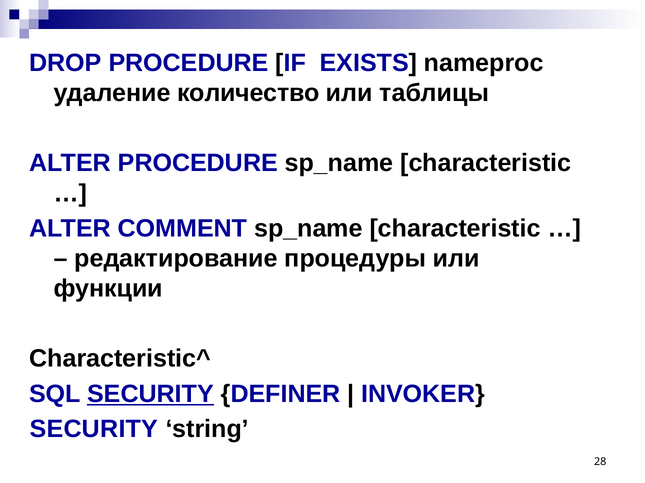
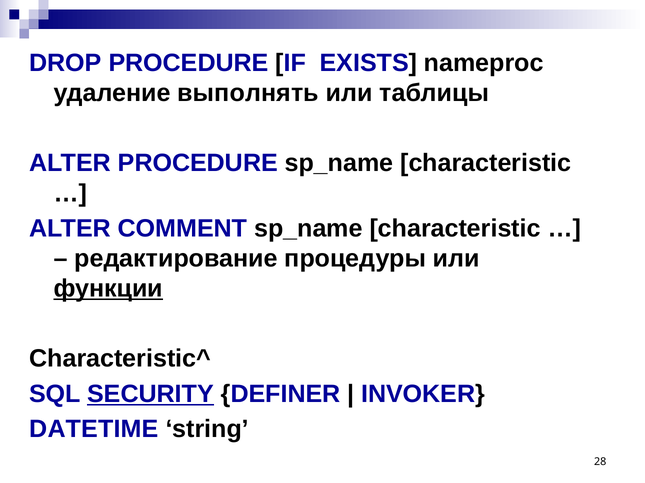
количество: количество -> выполнять
функции underline: none -> present
SECURITY at (94, 430): SECURITY -> DATETIME
